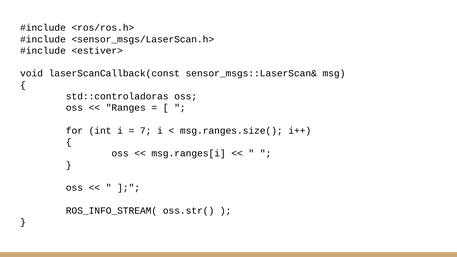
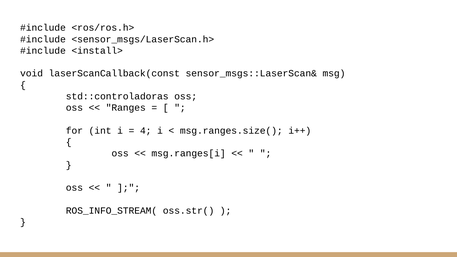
<estiver>: <estiver> -> <install>
7: 7 -> 4
